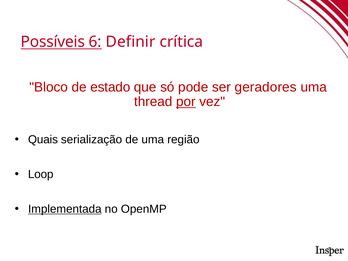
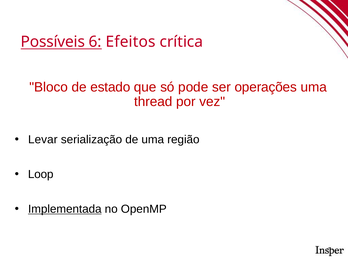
Definir: Definir -> Efeitos
geradores: geradores -> operações
por underline: present -> none
Quais: Quais -> Levar
